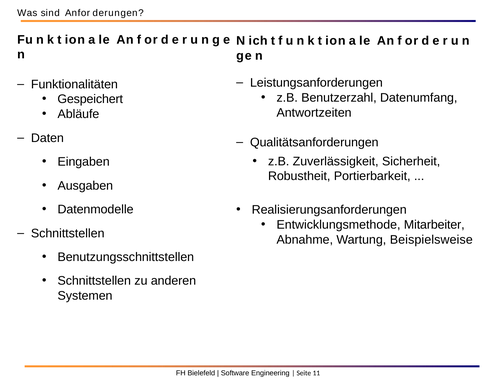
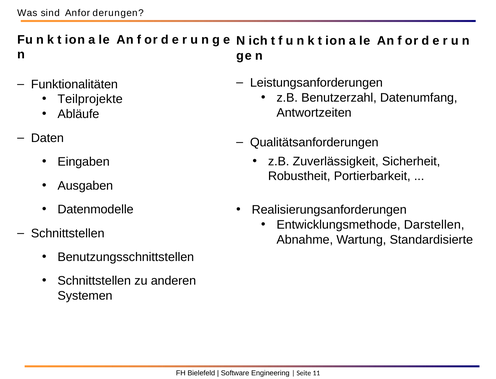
Gespeichert: Gespeichert -> Teilprojekte
Mitarbeiter: Mitarbeiter -> Darstellen
Beispielsweise: Beispielsweise -> Standardisierte
